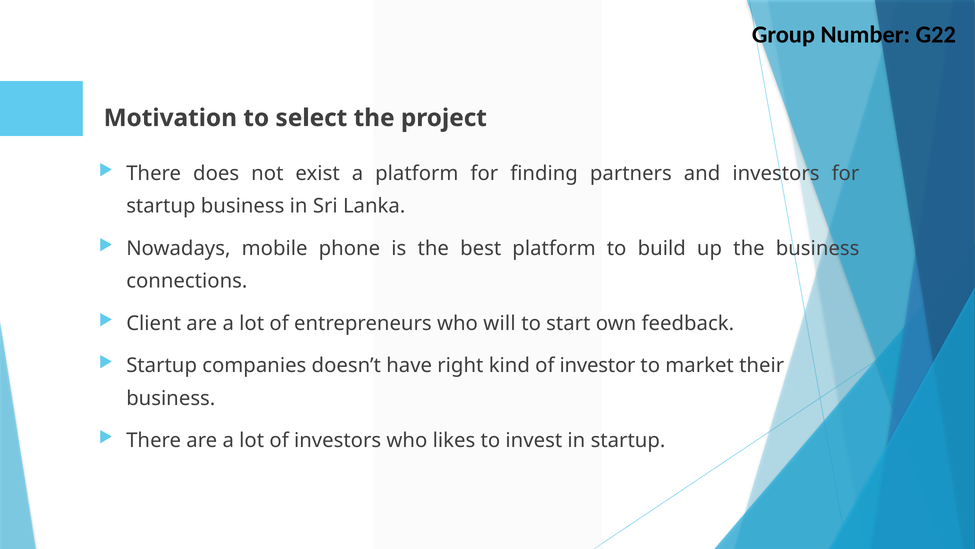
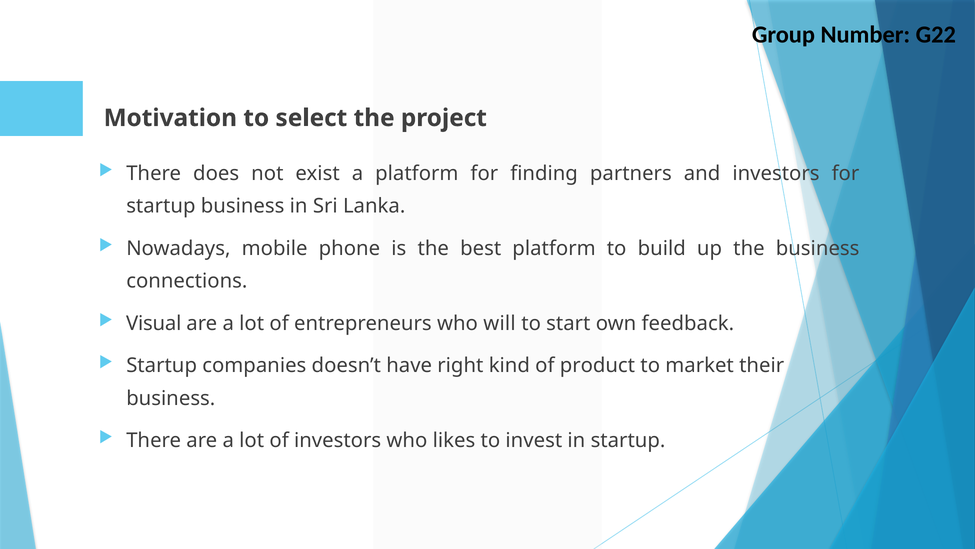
Client: Client -> Visual
investor: investor -> product
